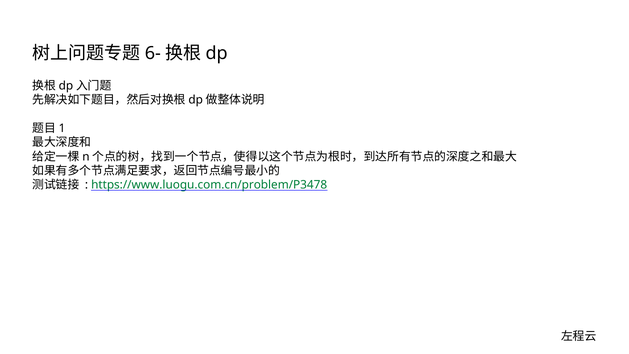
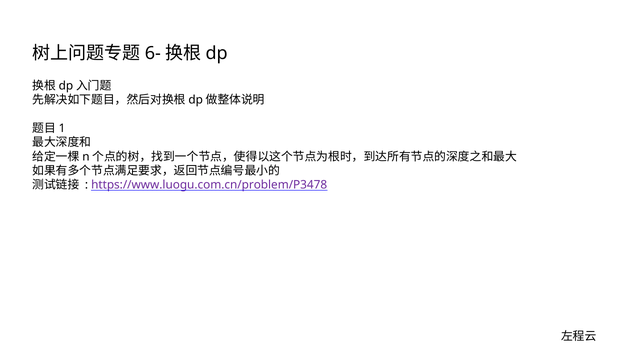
https://www.luogu.com.cn/problem/P3478 colour: green -> purple
